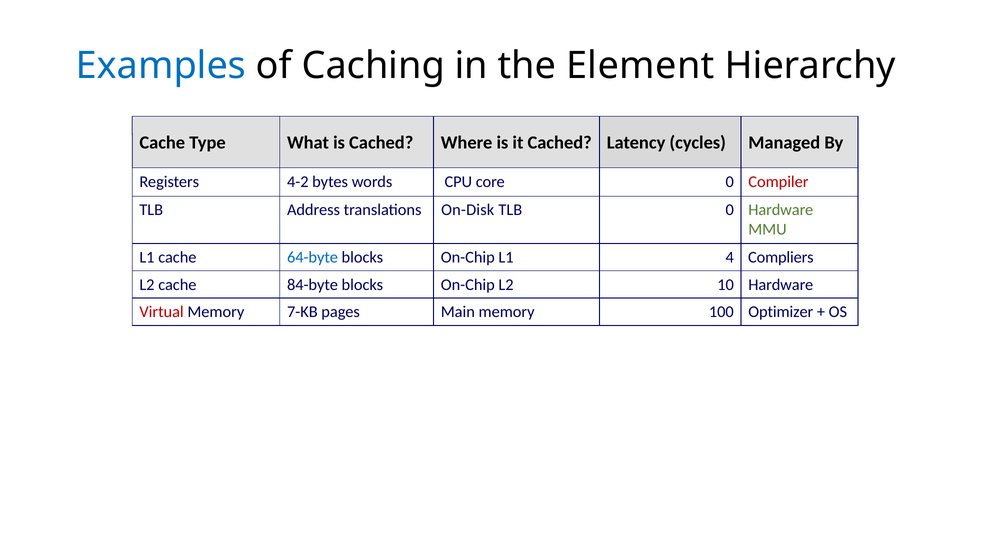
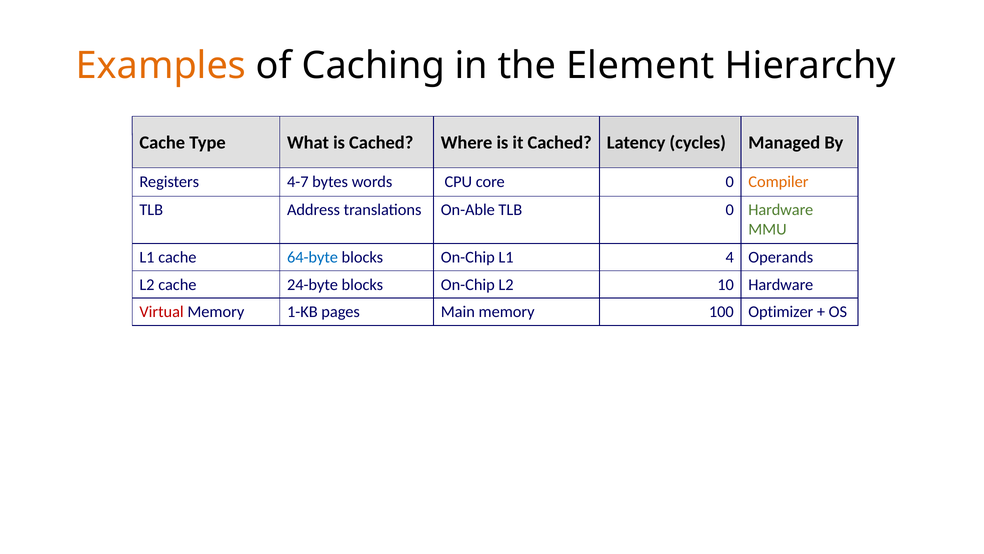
Examples colour: blue -> orange
4-2: 4-2 -> 4-7
Compiler colour: red -> orange
On-Disk: On-Disk -> On-Able
Compliers: Compliers -> Operands
84-byte: 84-byte -> 24-byte
7-KB: 7-KB -> 1-KB
